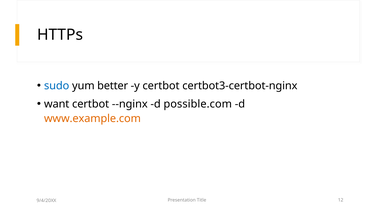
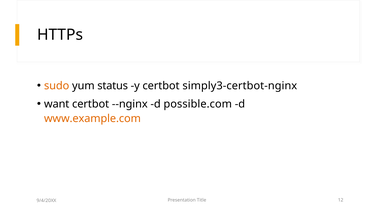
sudo colour: blue -> orange
better: better -> status
certbot3-certbot-nginx: certbot3-certbot-nginx -> simply3-certbot-nginx
